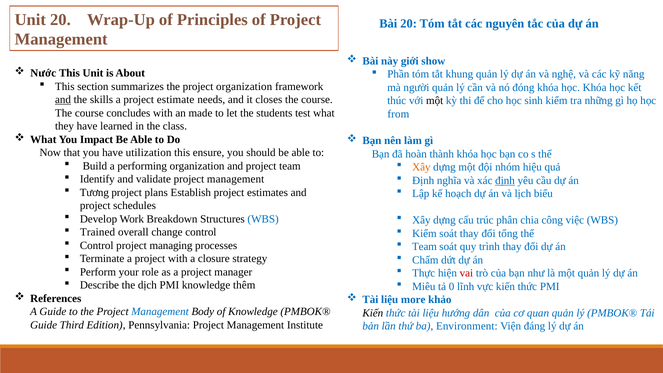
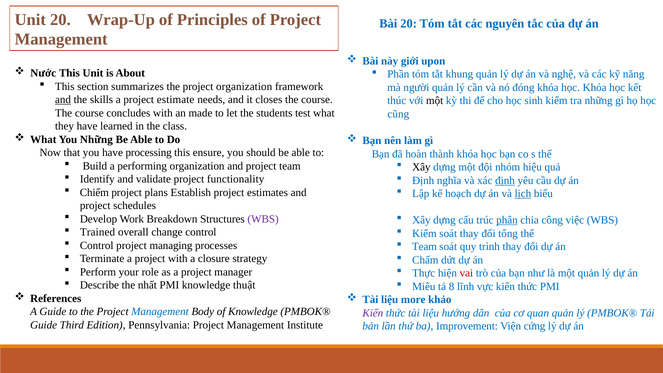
show: show -> upon
from: from -> cũng
You Impact: Impact -> Những
utilization: utilization -> processing
Xây at (421, 167) colour: orange -> black
validate project management: management -> functionality
Tương: Tương -> Chiếm
lịch underline: none -> present
WBS at (263, 219) colour: blue -> purple
phân underline: none -> present
dịch: dịch -> nhất
thêm: thêm -> thuật
0: 0 -> 8
Kiến at (373, 313) colour: black -> purple
Environment: Environment -> Improvement
đáng: đáng -> cứng
